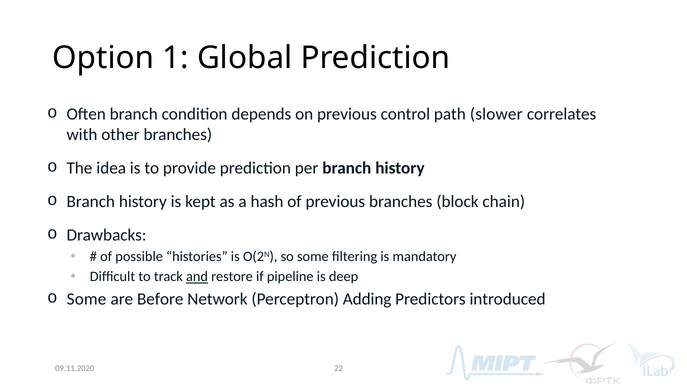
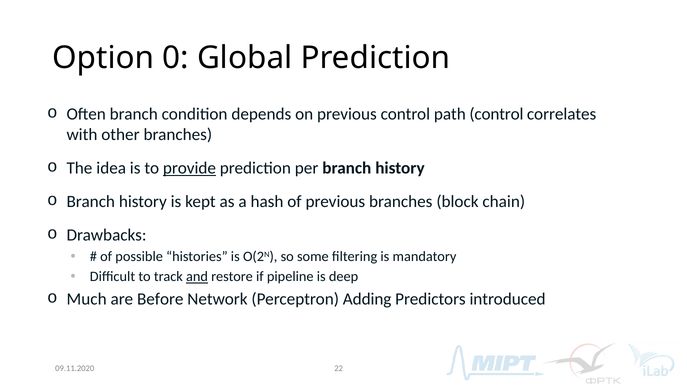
1: 1 -> 0
path slower: slower -> control
provide underline: none -> present
Some at (87, 300): Some -> Much
